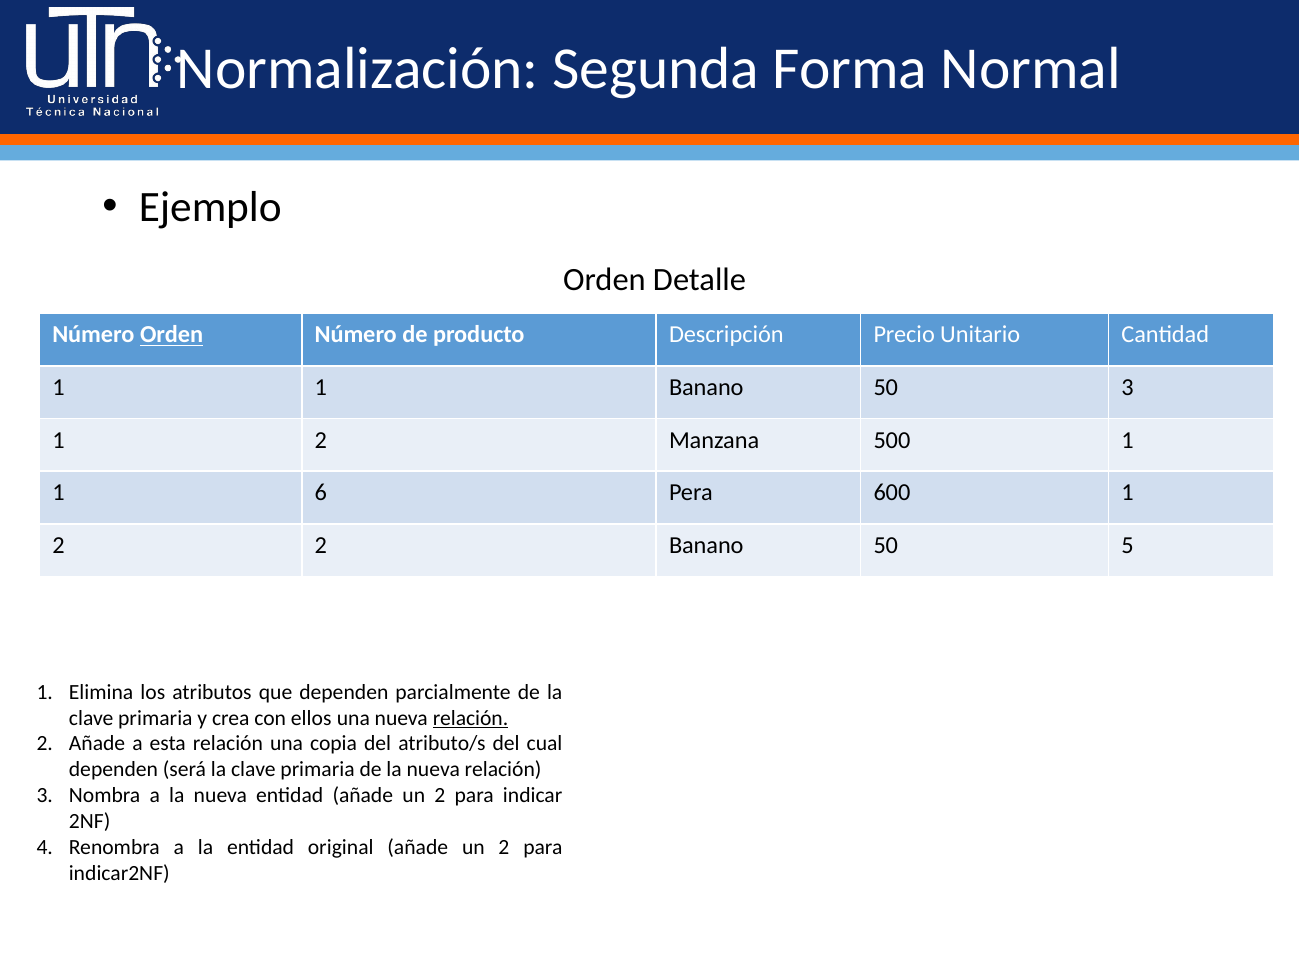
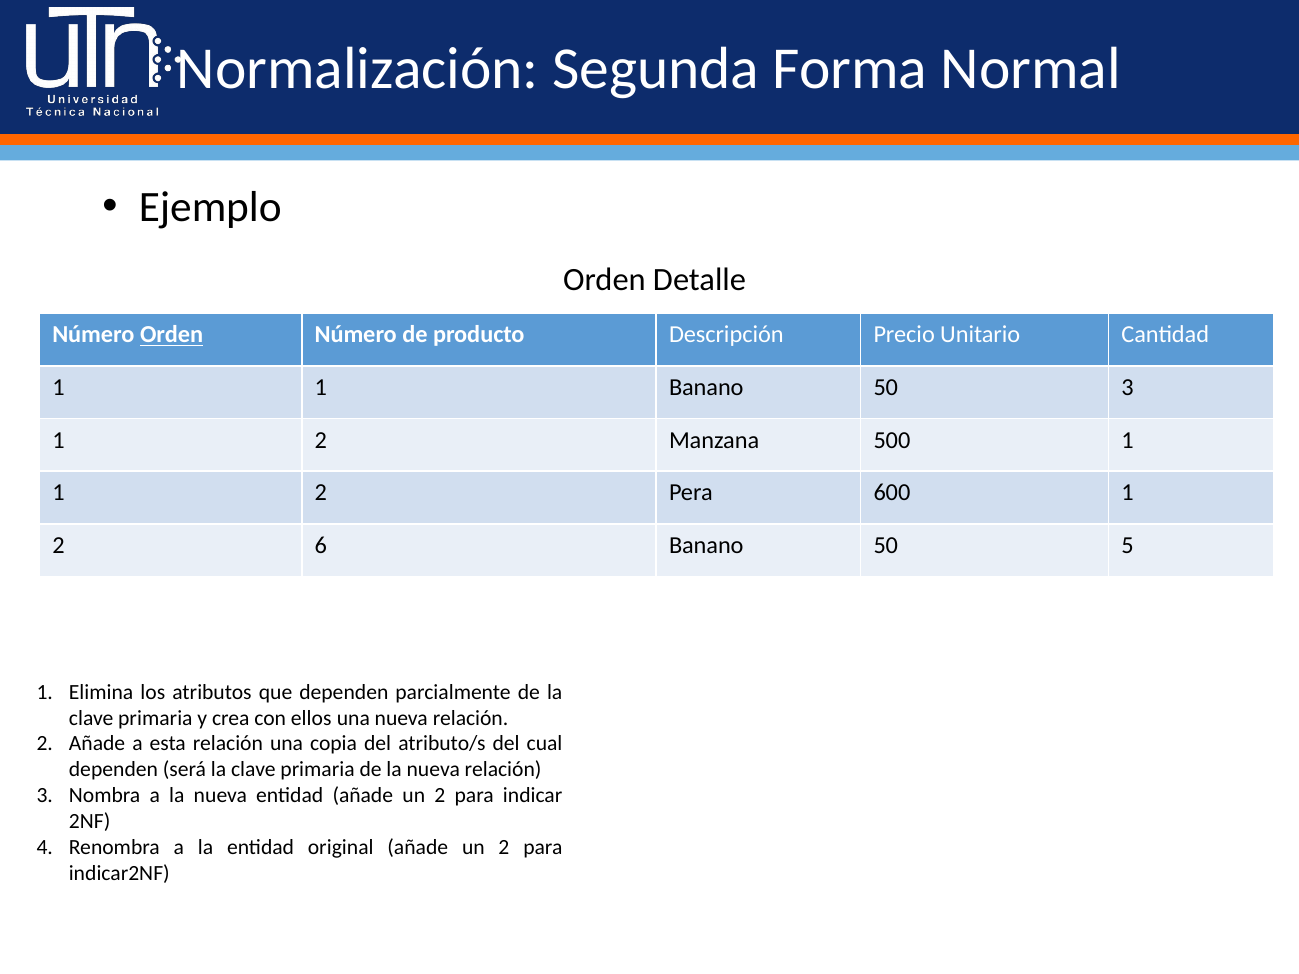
6 at (321, 493): 6 -> 2
2 2: 2 -> 6
relación at (470, 718) underline: present -> none
